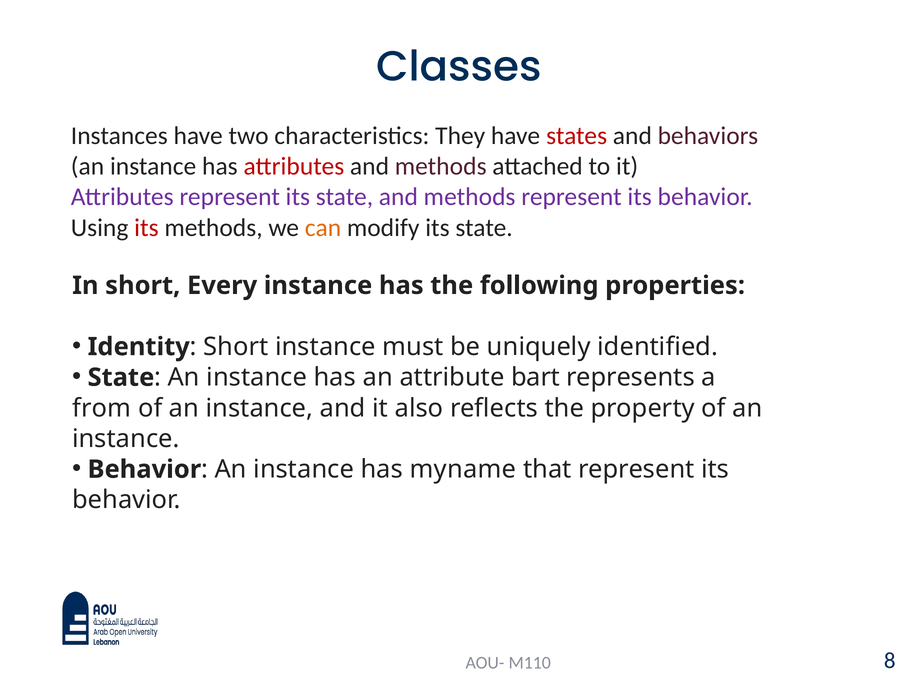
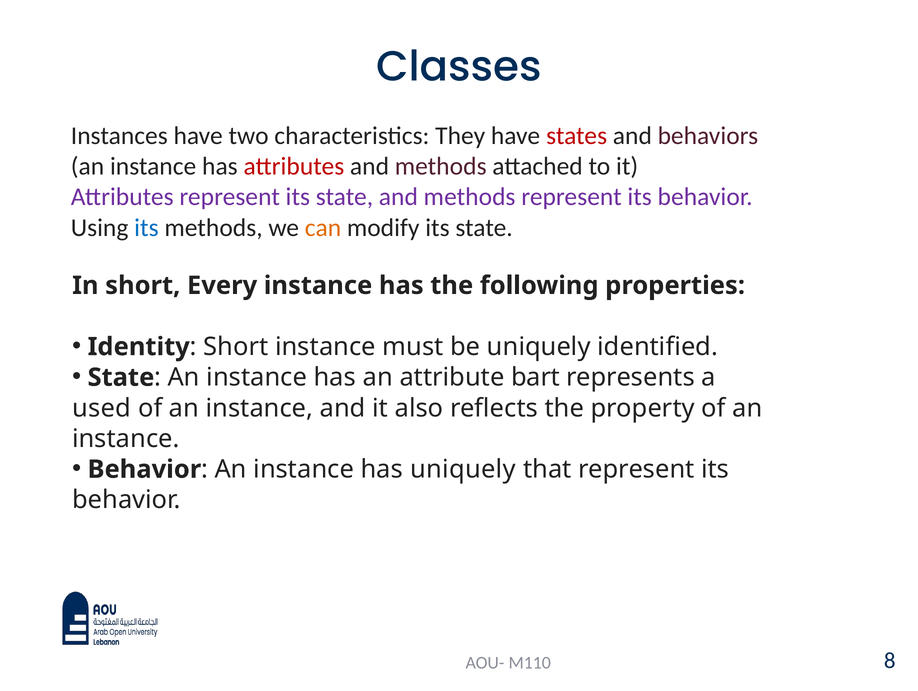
its at (146, 227) colour: red -> blue
from: from -> used
has myname: myname -> uniquely
